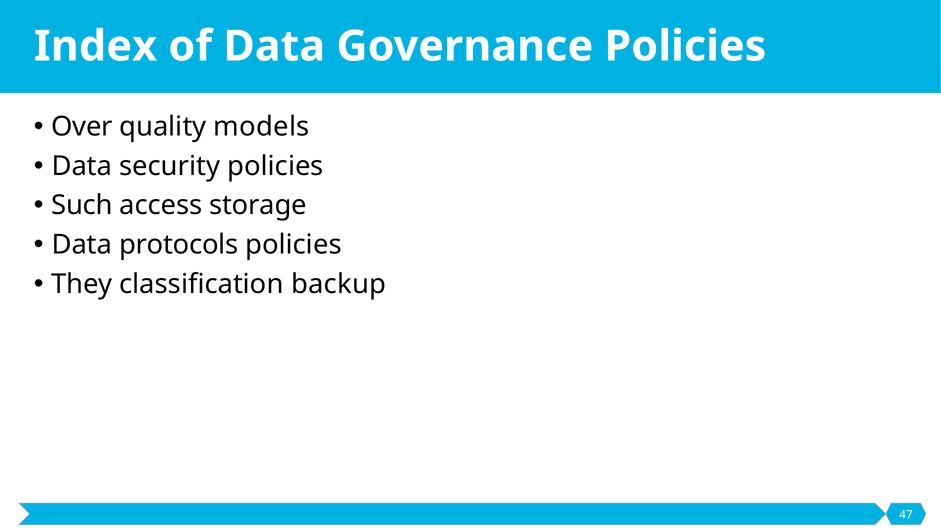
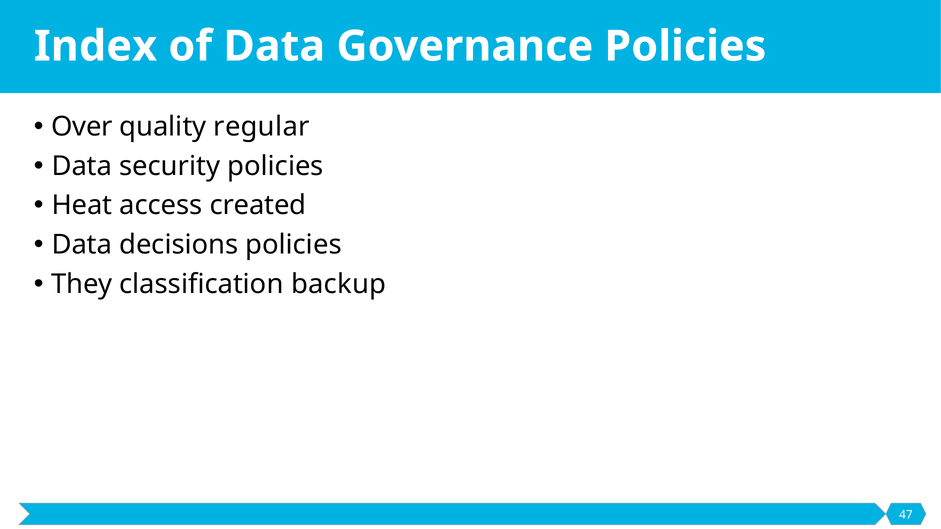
models: models -> regular
Such: Such -> Heat
storage: storage -> created
protocols: protocols -> decisions
